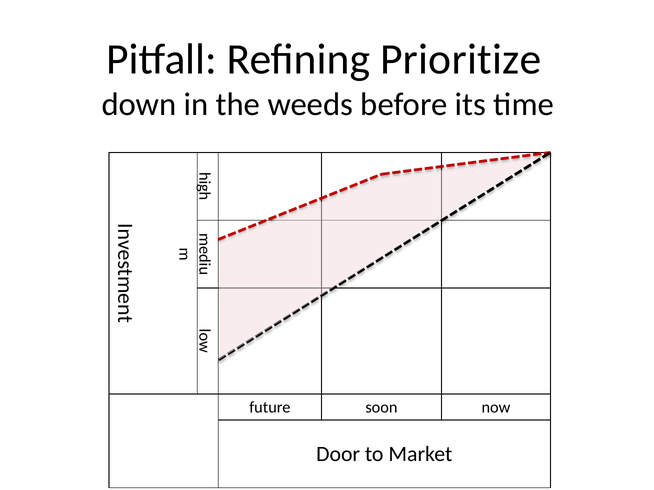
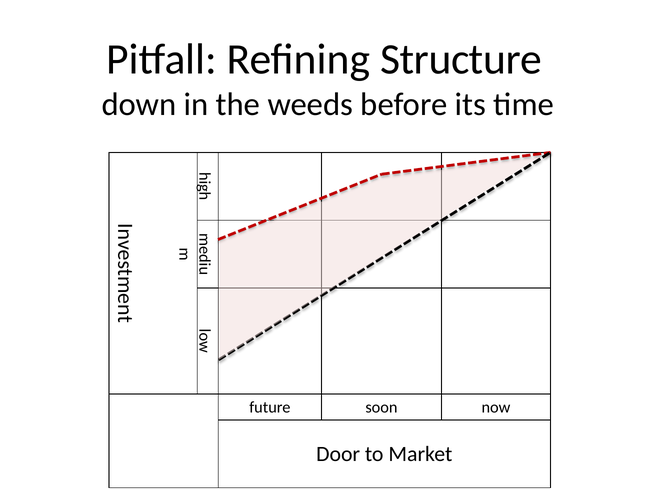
Prioritize: Prioritize -> Structure
